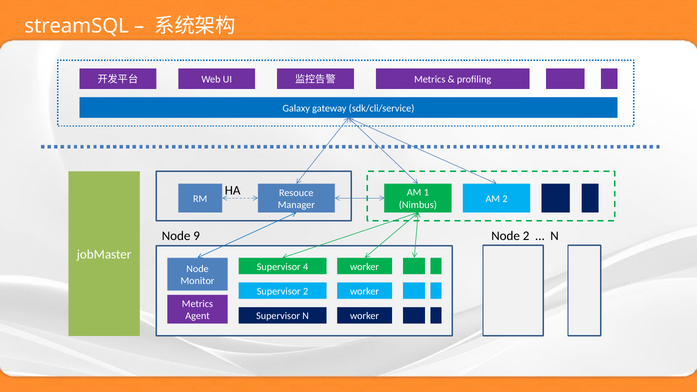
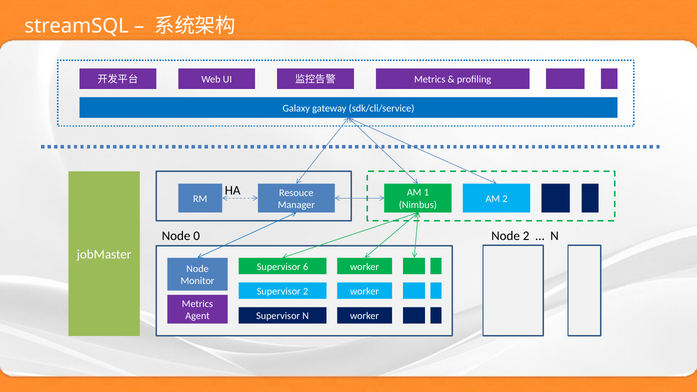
9: 9 -> 0
4: 4 -> 6
